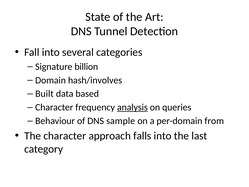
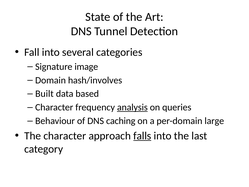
billion: billion -> image
sample: sample -> caching
from: from -> large
falls underline: none -> present
